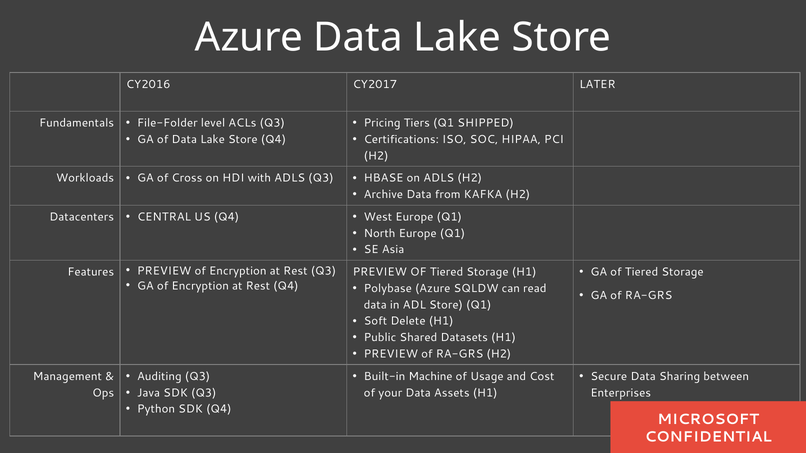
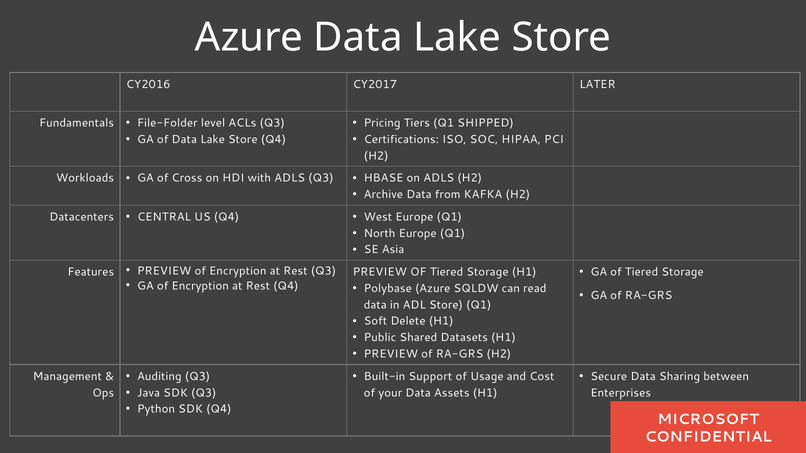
Machine: Machine -> Support
